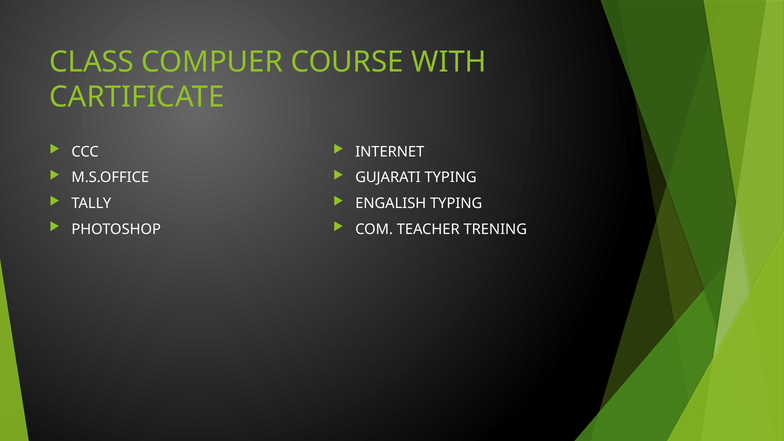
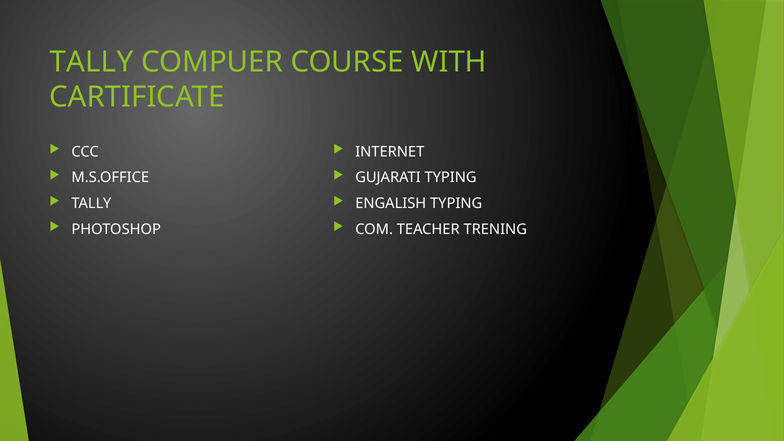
CLASS at (92, 62): CLASS -> TALLY
